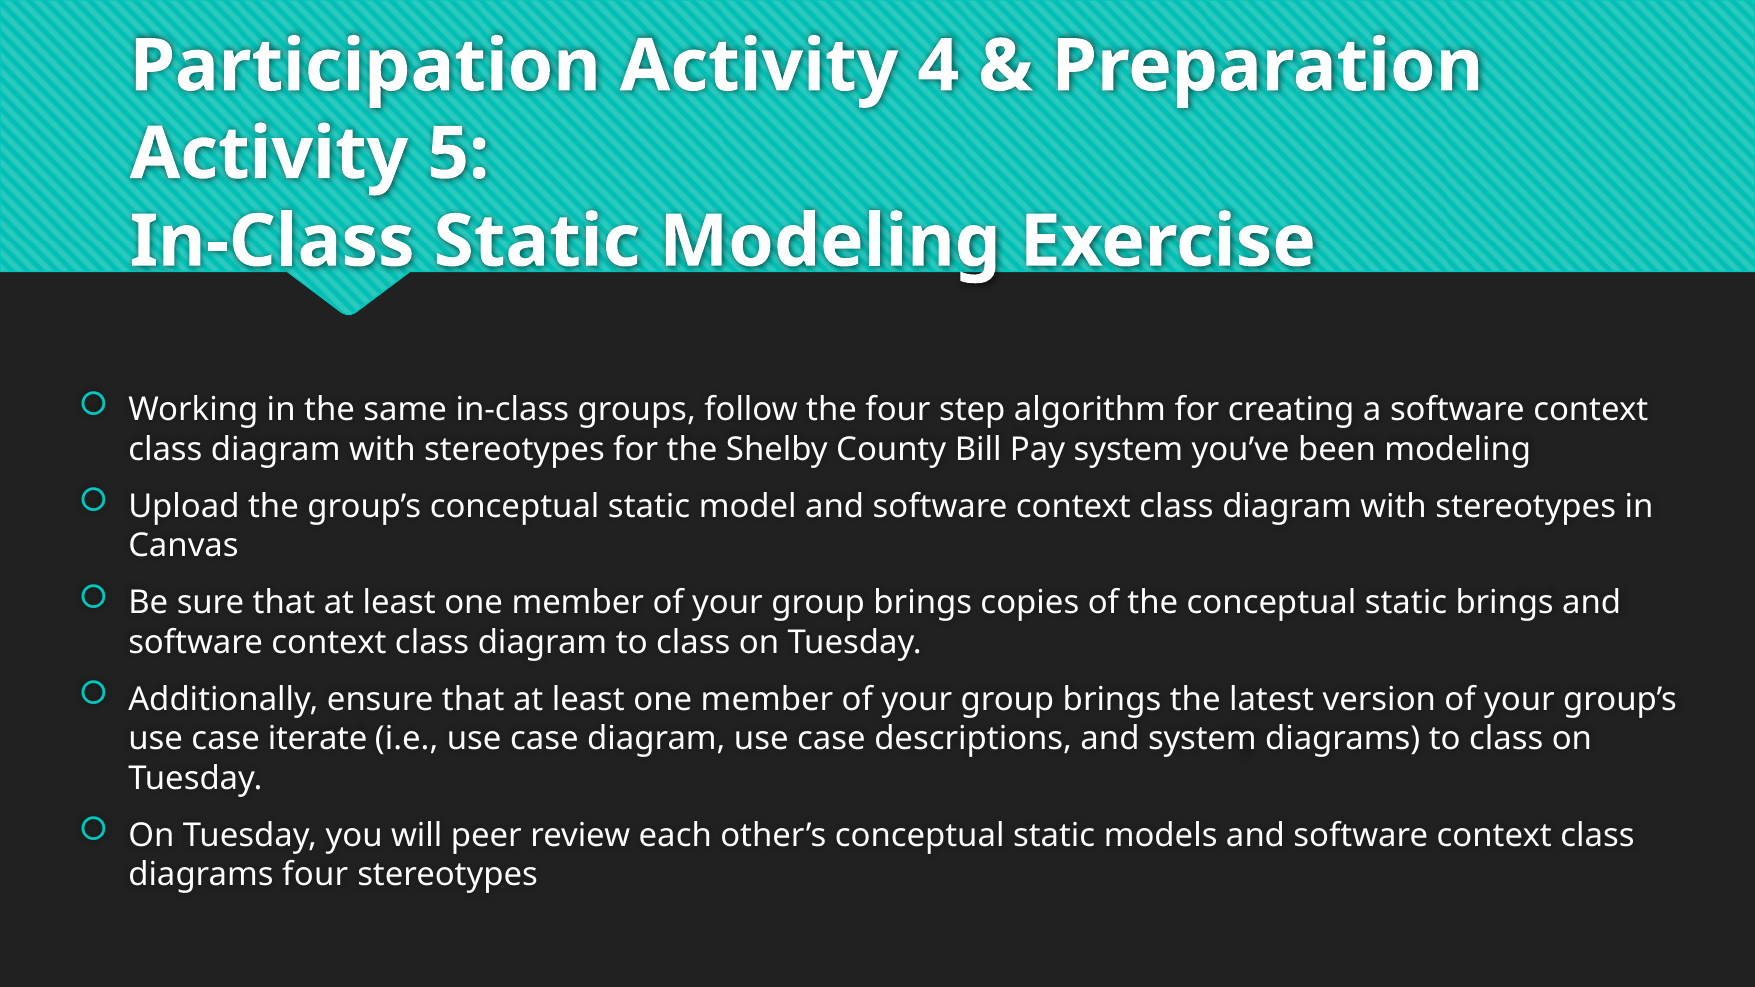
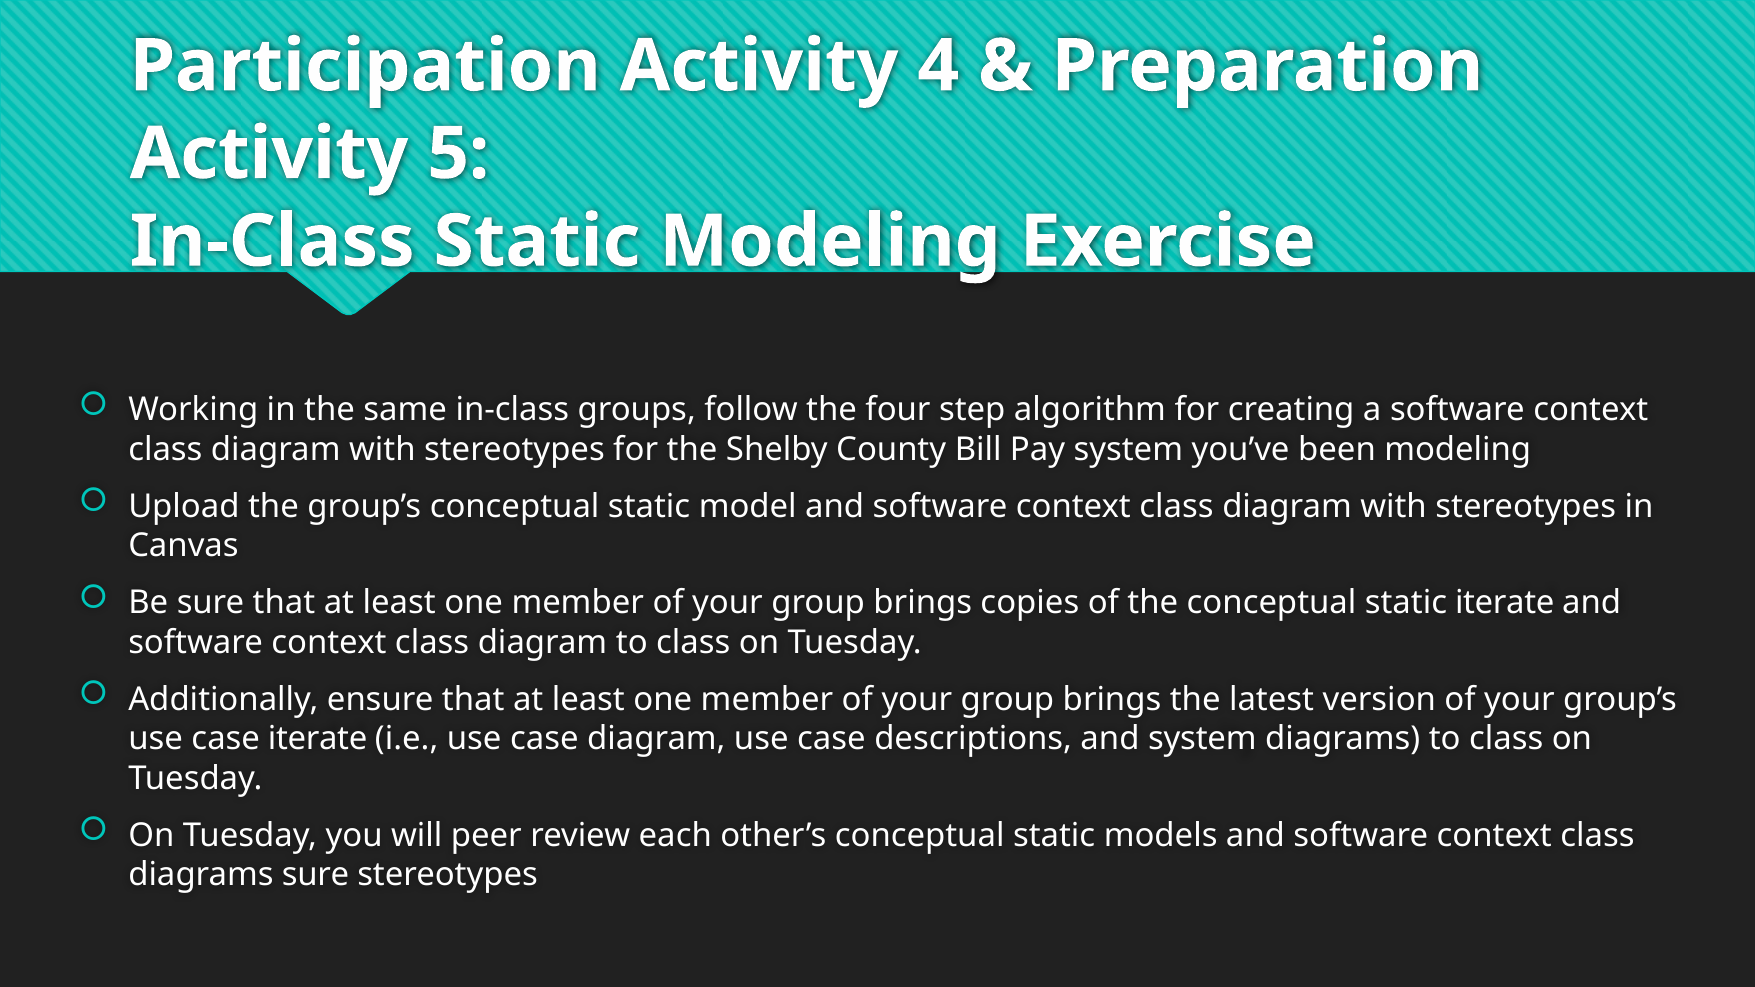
static brings: brings -> iterate
diagrams four: four -> sure
